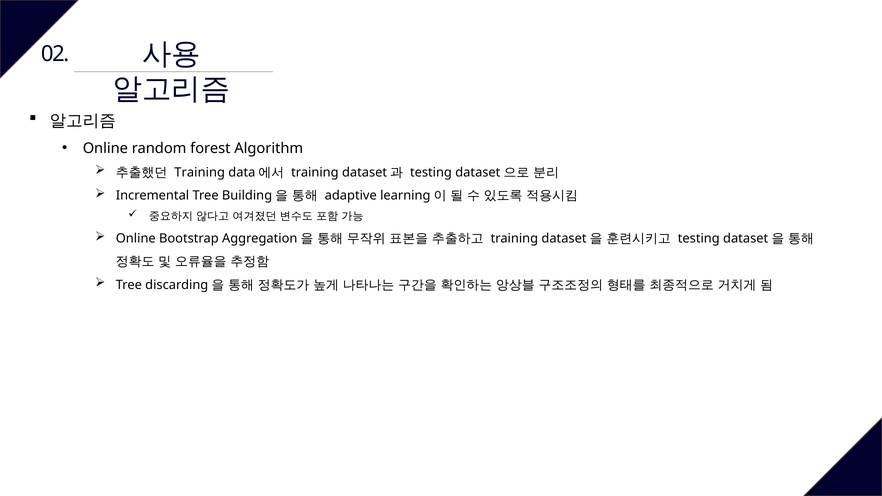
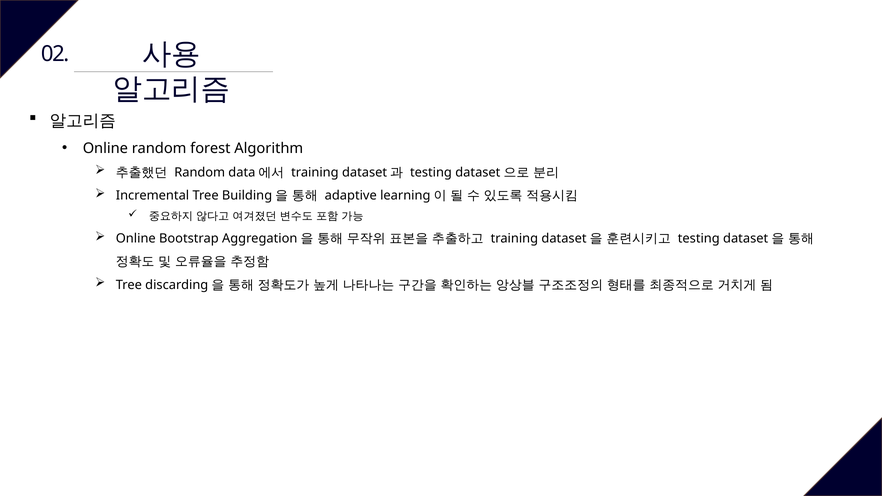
Training at (200, 172): Training -> Random
